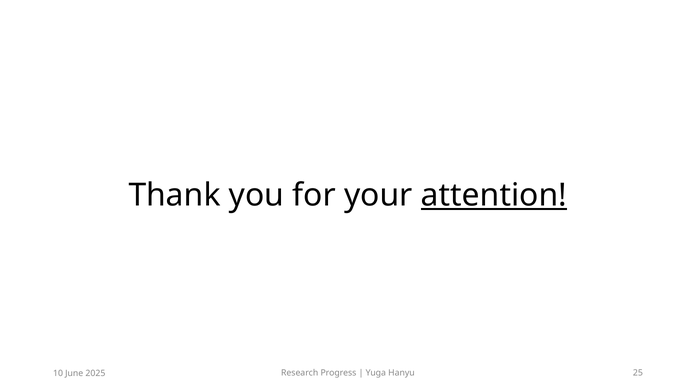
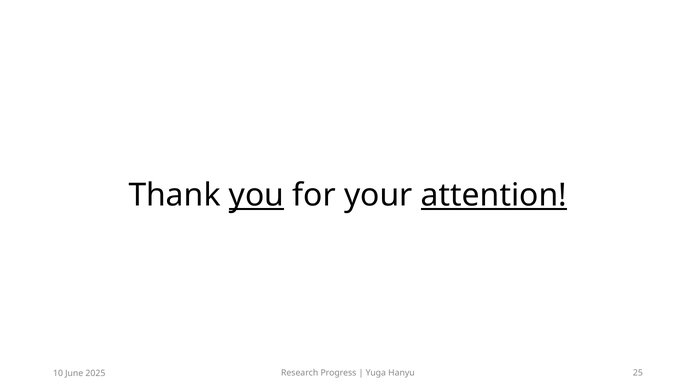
you underline: none -> present
